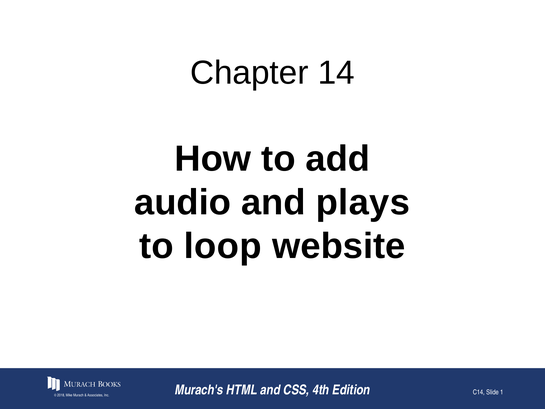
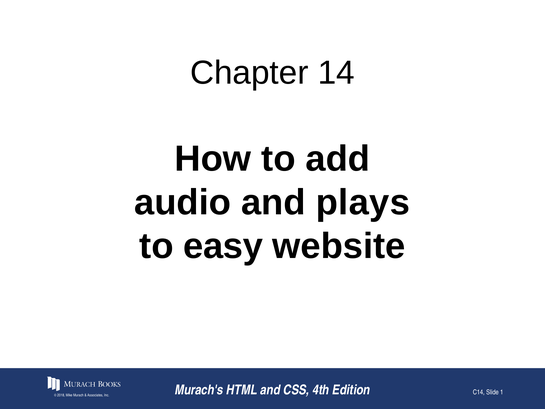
loop: loop -> easy
